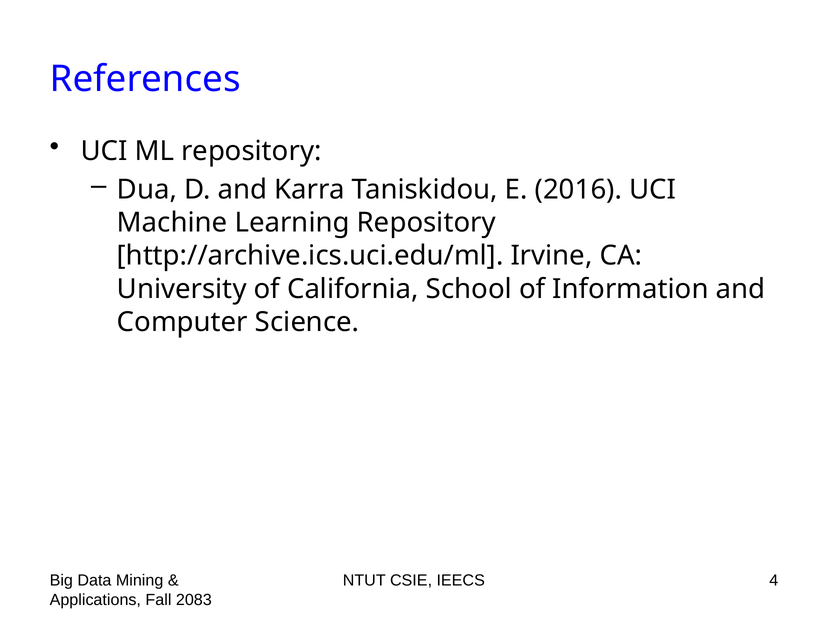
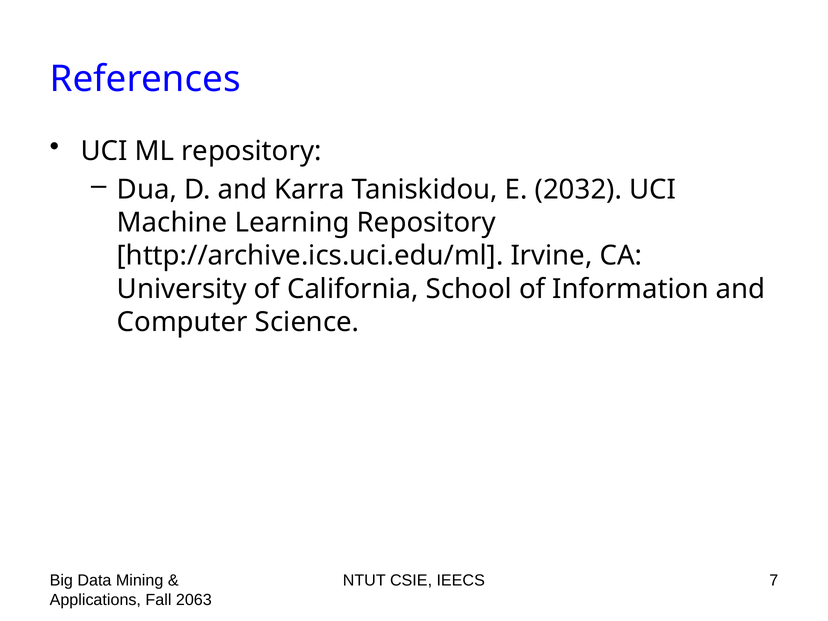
2016: 2016 -> 2032
4: 4 -> 7
2083: 2083 -> 2063
